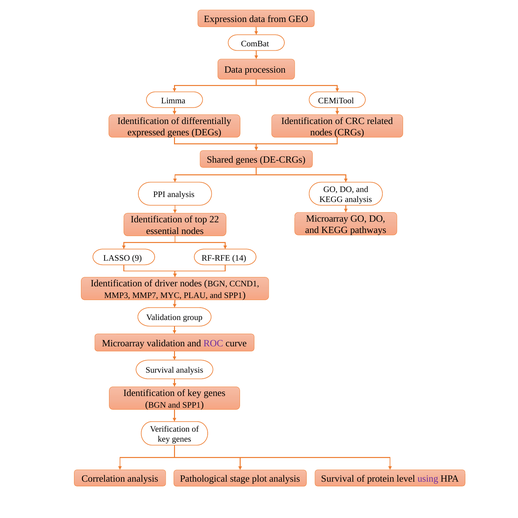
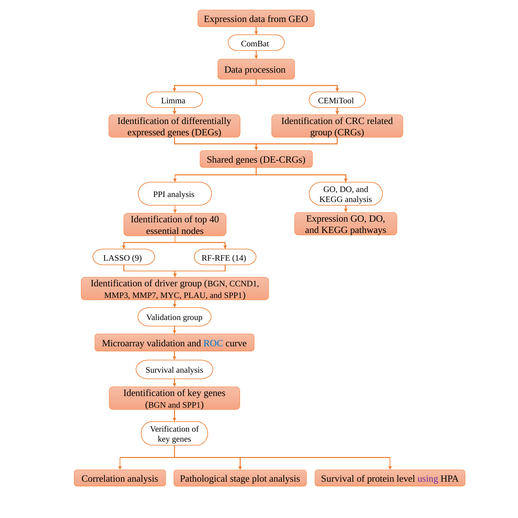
nodes at (321, 132): nodes -> group
Microarray at (327, 219): Microarray -> Expression
22: 22 -> 40
driver nodes: nodes -> group
ROC colour: purple -> blue
